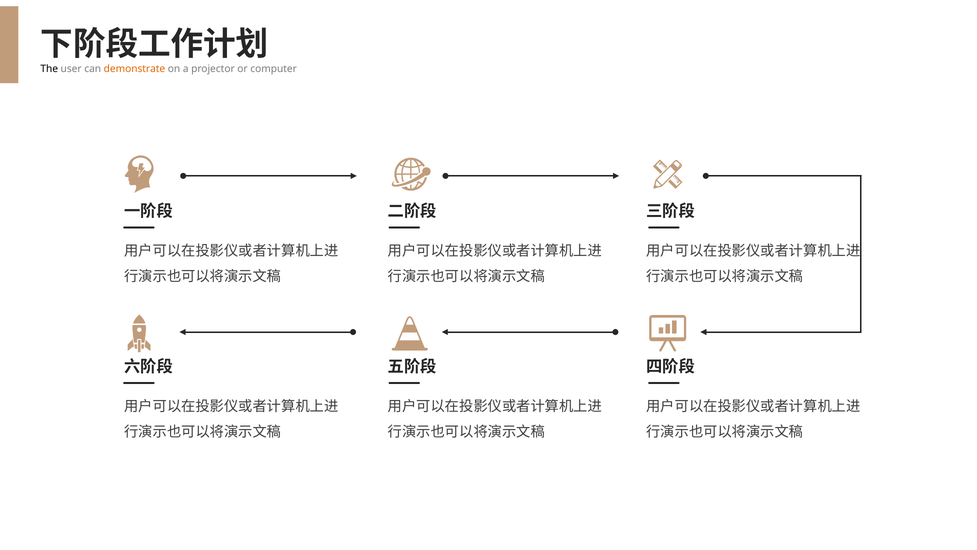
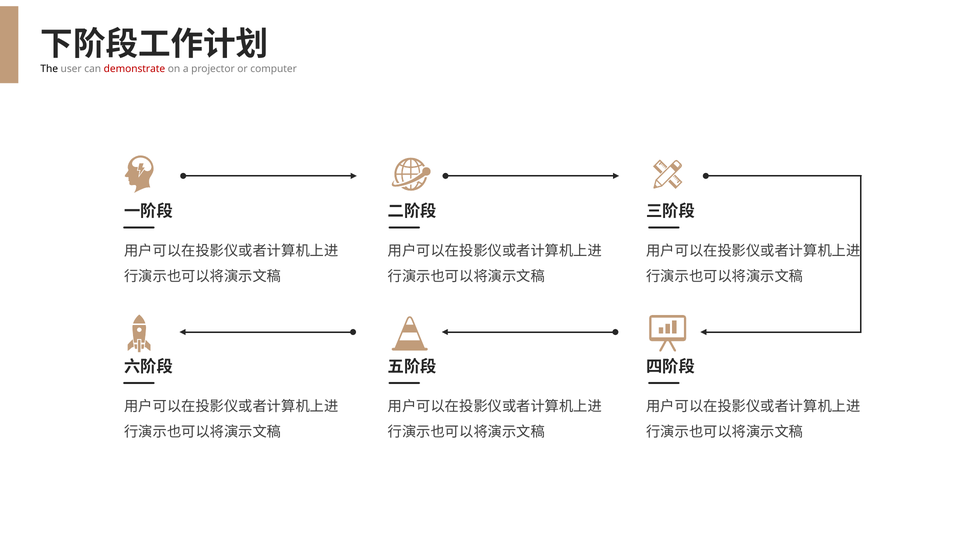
demonstrate colour: orange -> red
